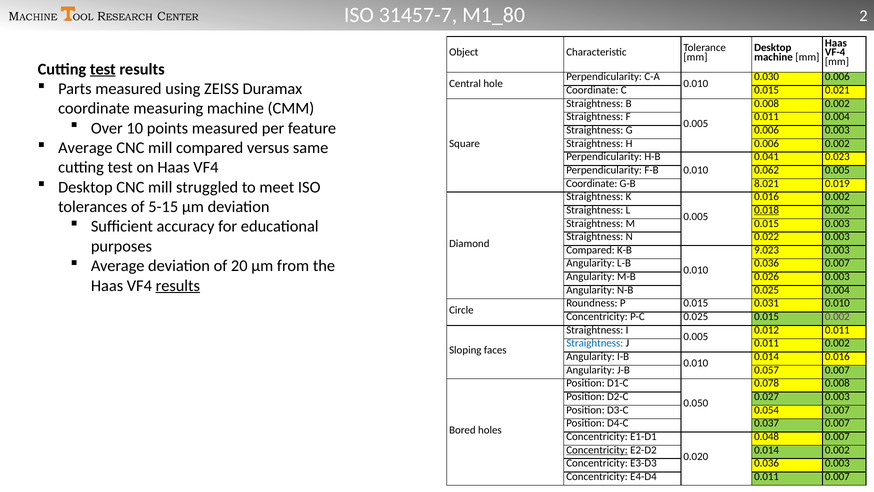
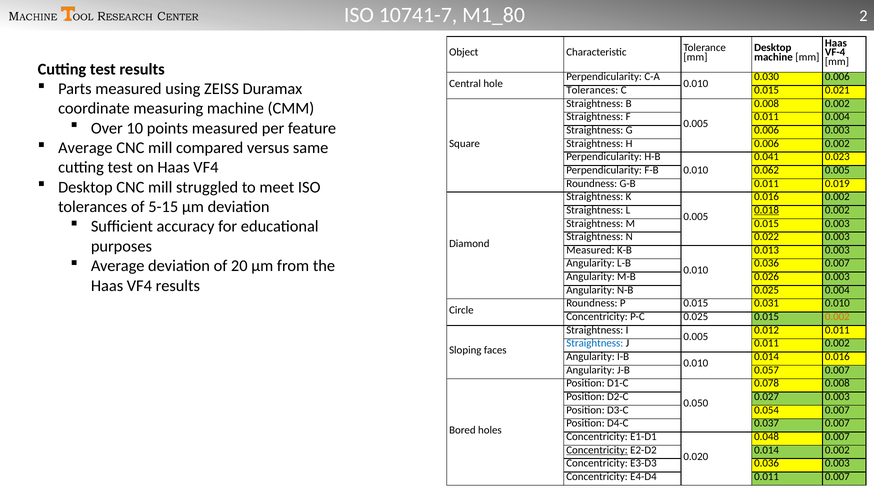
31457-7: 31457-7 -> 10741-7
test at (103, 69) underline: present -> none
Coordinate at (592, 90): Coordinate -> Tolerances
Coordinate at (592, 183): Coordinate -> Roundness
G-B 8.021: 8.021 -> 0.011
Compared at (591, 250): Compared -> Measured
9.023: 9.023 -> 0.013
results at (178, 285) underline: present -> none
0.002 at (837, 316) colour: purple -> orange
